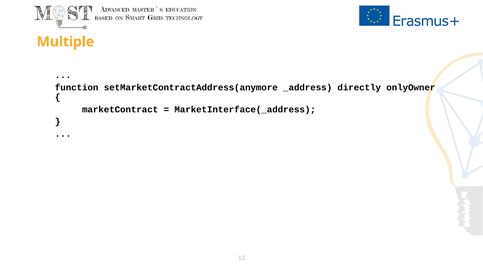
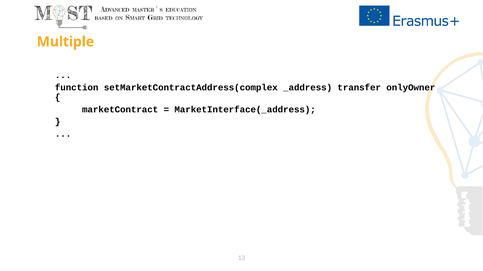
setMarketContractAddress(anymore: setMarketContractAddress(anymore -> setMarketContractAddress(complex
directly: directly -> transfer
